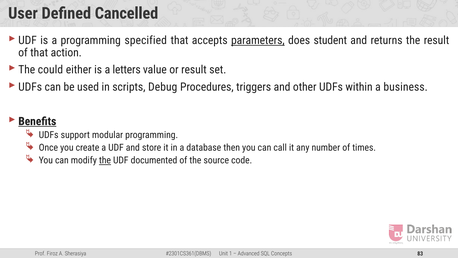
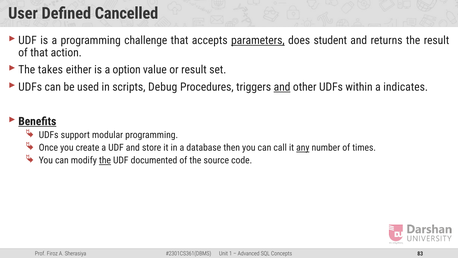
specified: specified -> challenge
could: could -> takes
letters: letters -> option
and at (282, 87) underline: none -> present
business: business -> indicates
any underline: none -> present
